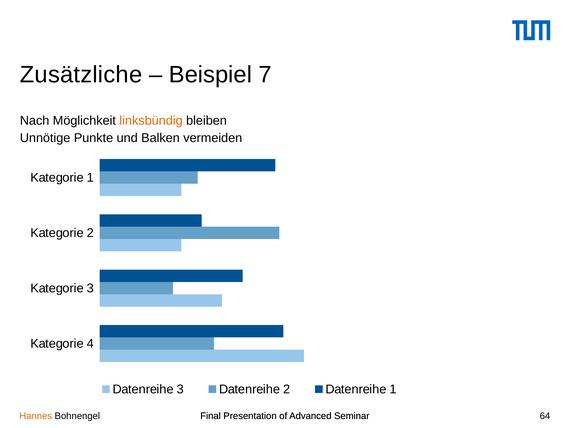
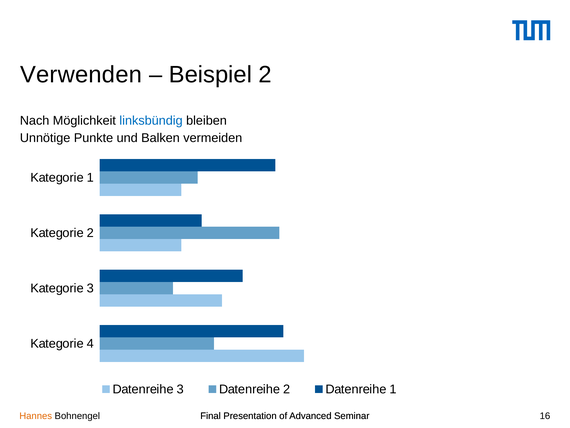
Zusätzliche: Zusätzliche -> Verwenden
Beispiel 7: 7 -> 2
linksbündig colour: orange -> blue
64: 64 -> 16
